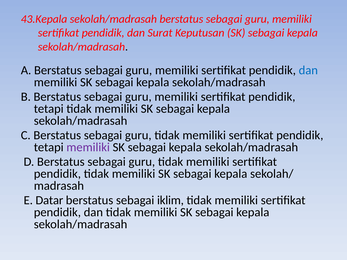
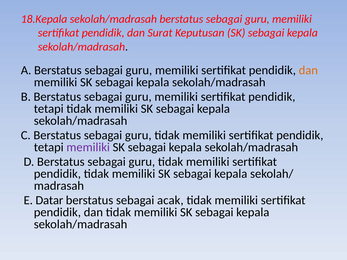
43.Kepala: 43.Kepala -> 18.Kepala
dan at (308, 70) colour: blue -> orange
iklim: iklim -> acak
